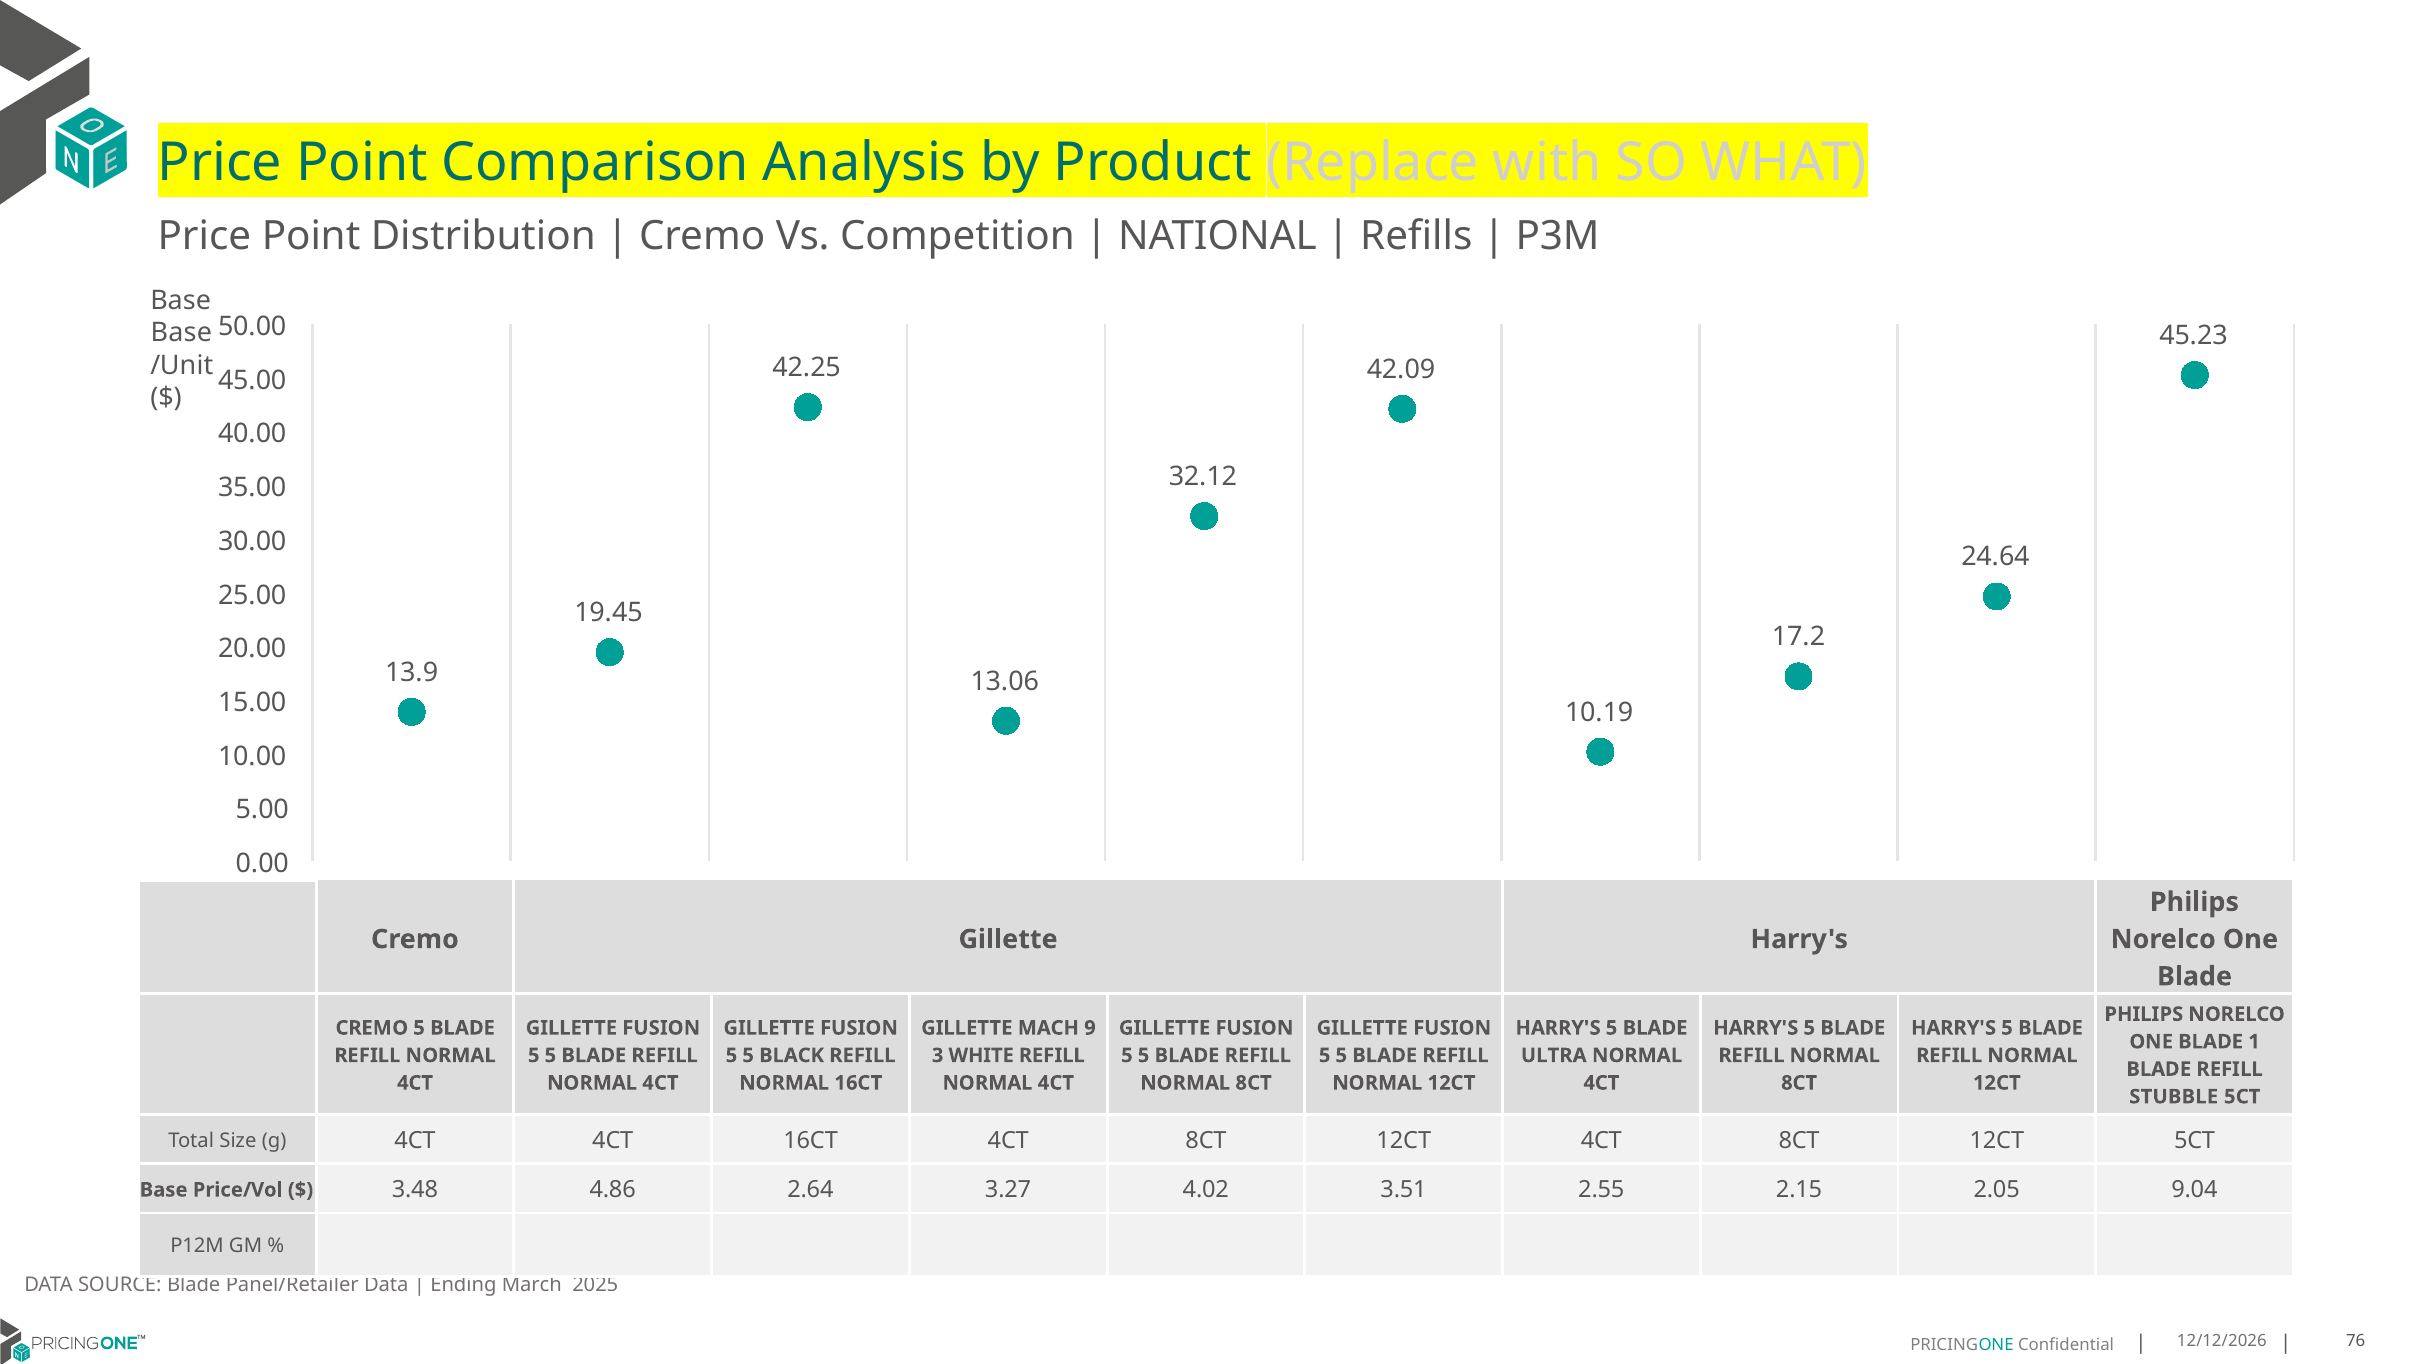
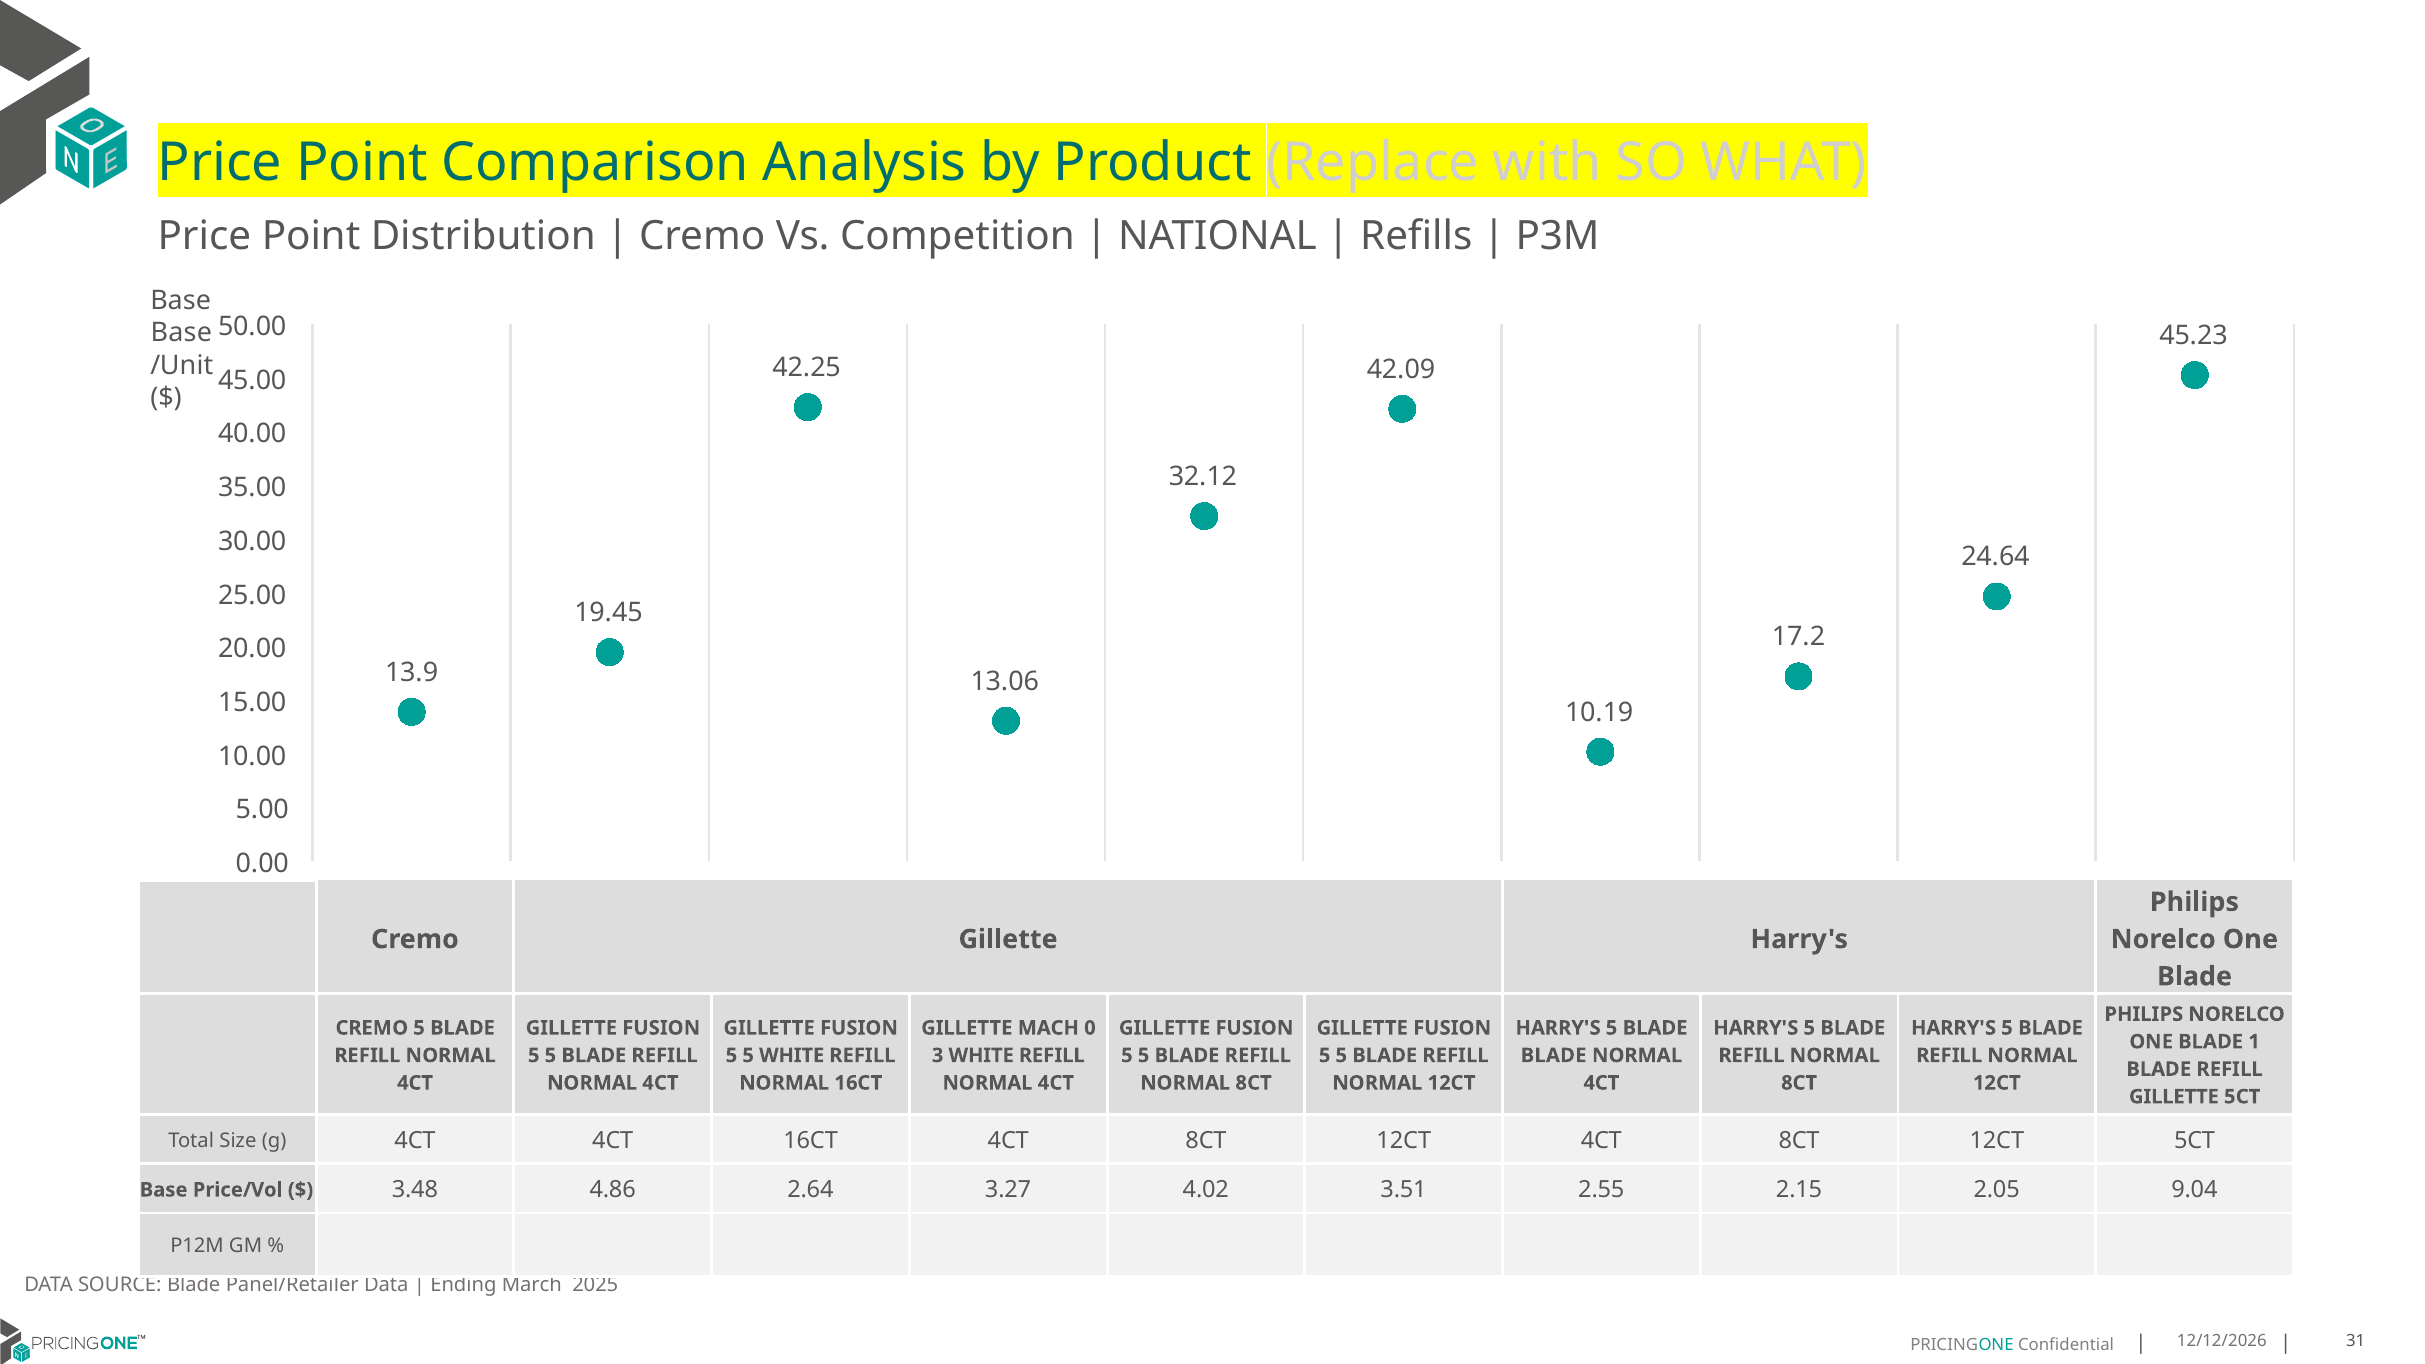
9: 9 -> 0
5 BLACK: BLACK -> WHITE
ULTRA at (1554, 1056): ULTRA -> BLADE
STUBBLE at (2174, 1097): STUBBLE -> GILLETTE
76: 76 -> 31
